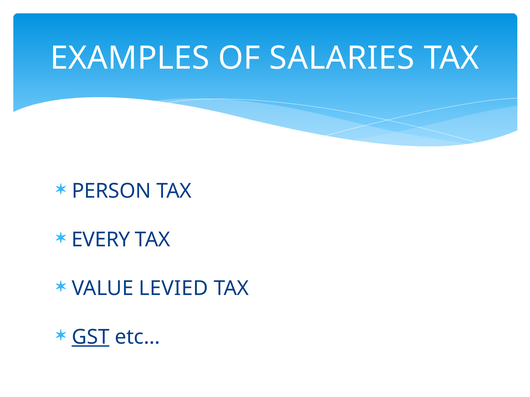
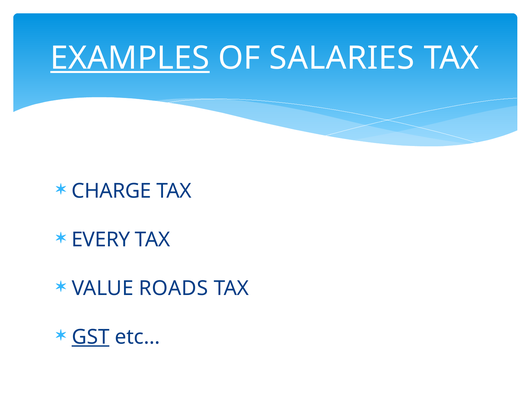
EXAMPLES underline: none -> present
PERSON: PERSON -> CHARGE
LEVIED: LEVIED -> ROADS
